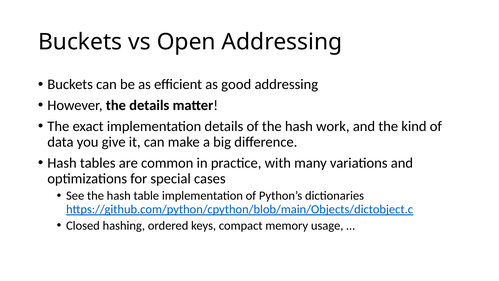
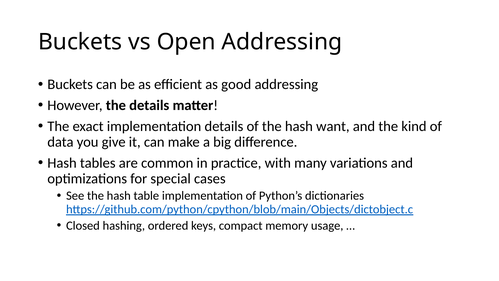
work: work -> want
